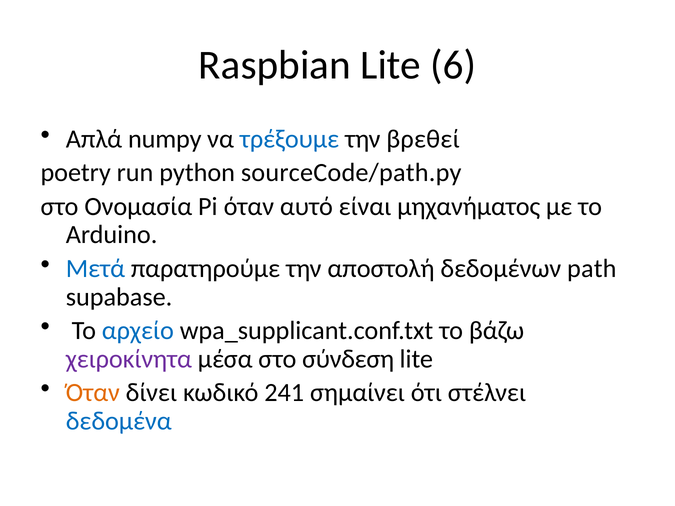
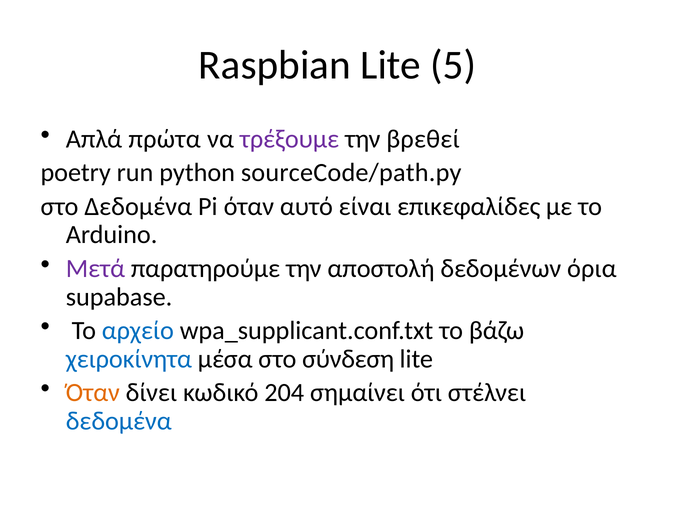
6: 6 -> 5
numpy: numpy -> πρώτα
τρέξουμε colour: blue -> purple
στο Ονομασία: Ονομασία -> Δεδομένα
μηχανήματος: μηχανήματος -> επικεφαλίδες
Μετά colour: blue -> purple
path: path -> όρια
χειροκίνητα colour: purple -> blue
241: 241 -> 204
